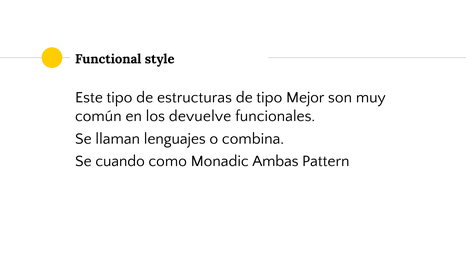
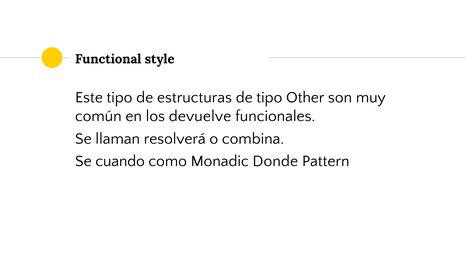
Mejor: Mejor -> Other
lenguajes: lenguajes -> resolverá
Ambas: Ambas -> Donde
